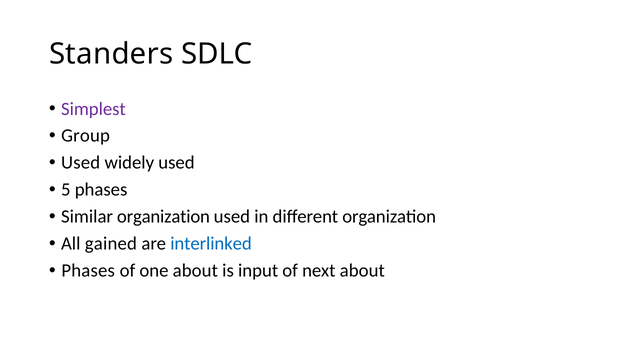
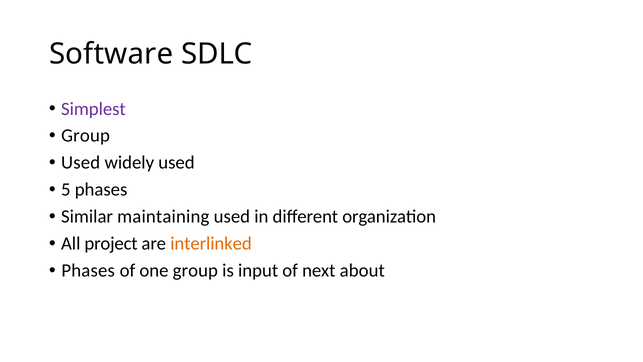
Standers: Standers -> Software
Similar organization: organization -> maintaining
gained: gained -> project
interlinked colour: blue -> orange
one about: about -> group
